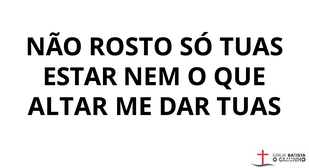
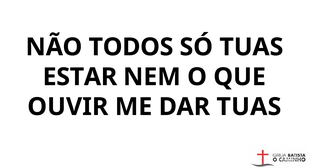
ROSTO: ROSTO -> TODOS
ALTAR: ALTAR -> OUVIR
